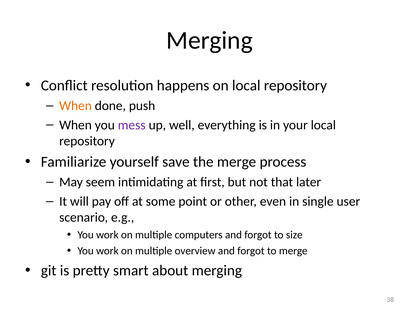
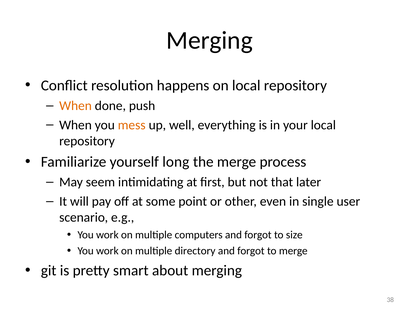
mess colour: purple -> orange
save: save -> long
overview: overview -> directory
